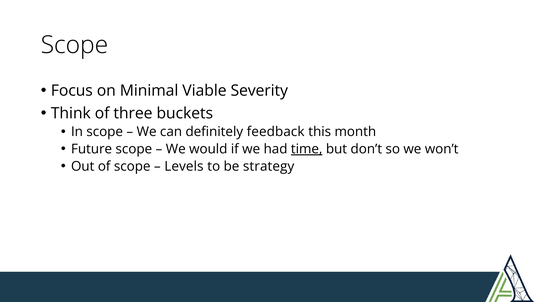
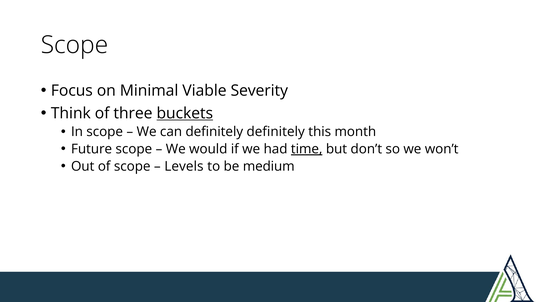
buckets underline: none -> present
definitely feedback: feedback -> definitely
strategy: strategy -> medium
